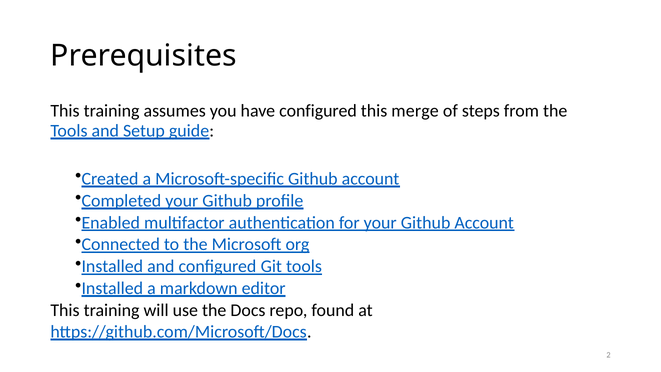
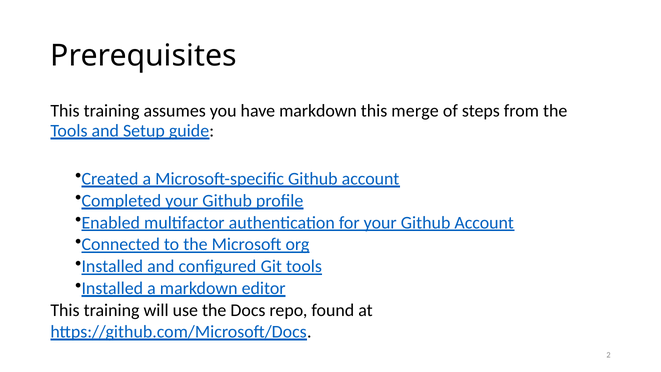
have configured: configured -> markdown
